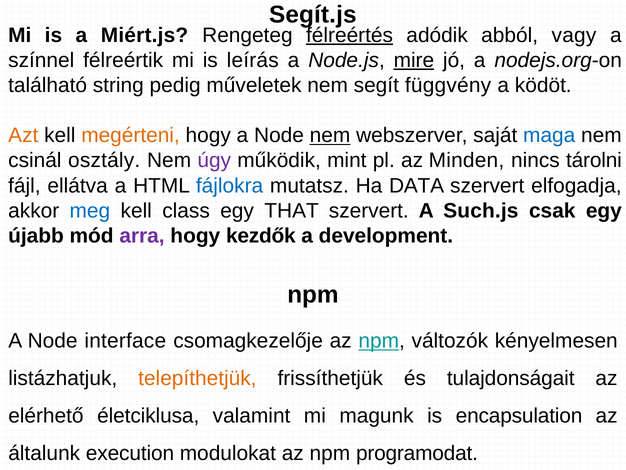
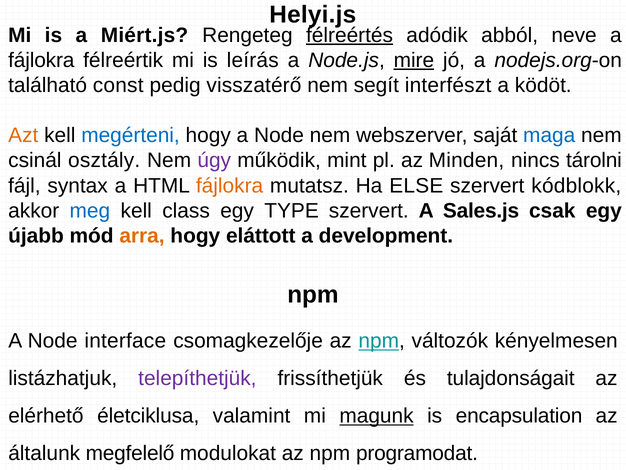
Segít.js: Segít.js -> Helyi.js
vagy: vagy -> neve
színnel at (41, 60): színnel -> fájlokra
string: string -> const
műveletek: műveletek -> visszatérő
függvény: függvény -> interfészt
megérteni colour: orange -> blue
nem at (330, 135) underline: present -> none
ellátva: ellátva -> syntax
fájlokra at (230, 185) colour: blue -> orange
DATA: DATA -> ELSE
elfogadja: elfogadja -> kódblokk
THAT: THAT -> TYPE
Such.js: Such.js -> Sales.js
arra colour: purple -> orange
kezdők: kezdők -> eláttott
telepíthetjük colour: orange -> purple
magunk underline: none -> present
execution: execution -> megfelelő
